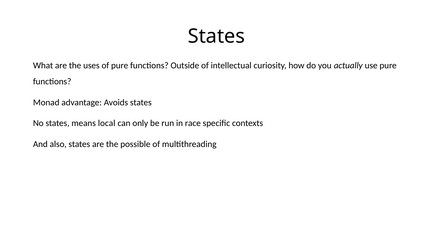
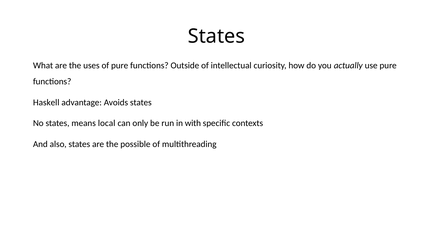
Monad: Monad -> Haskell
race: race -> with
